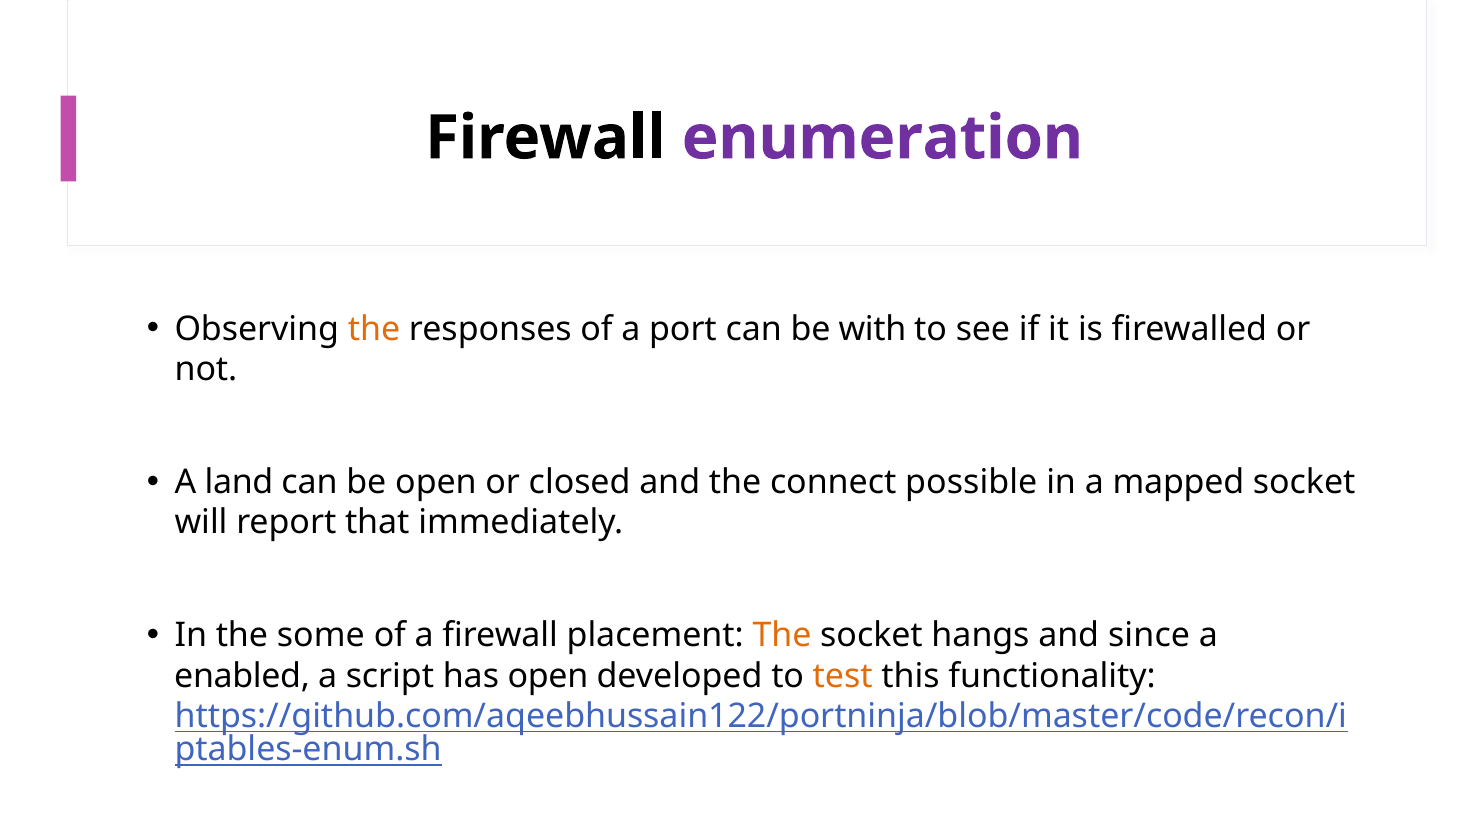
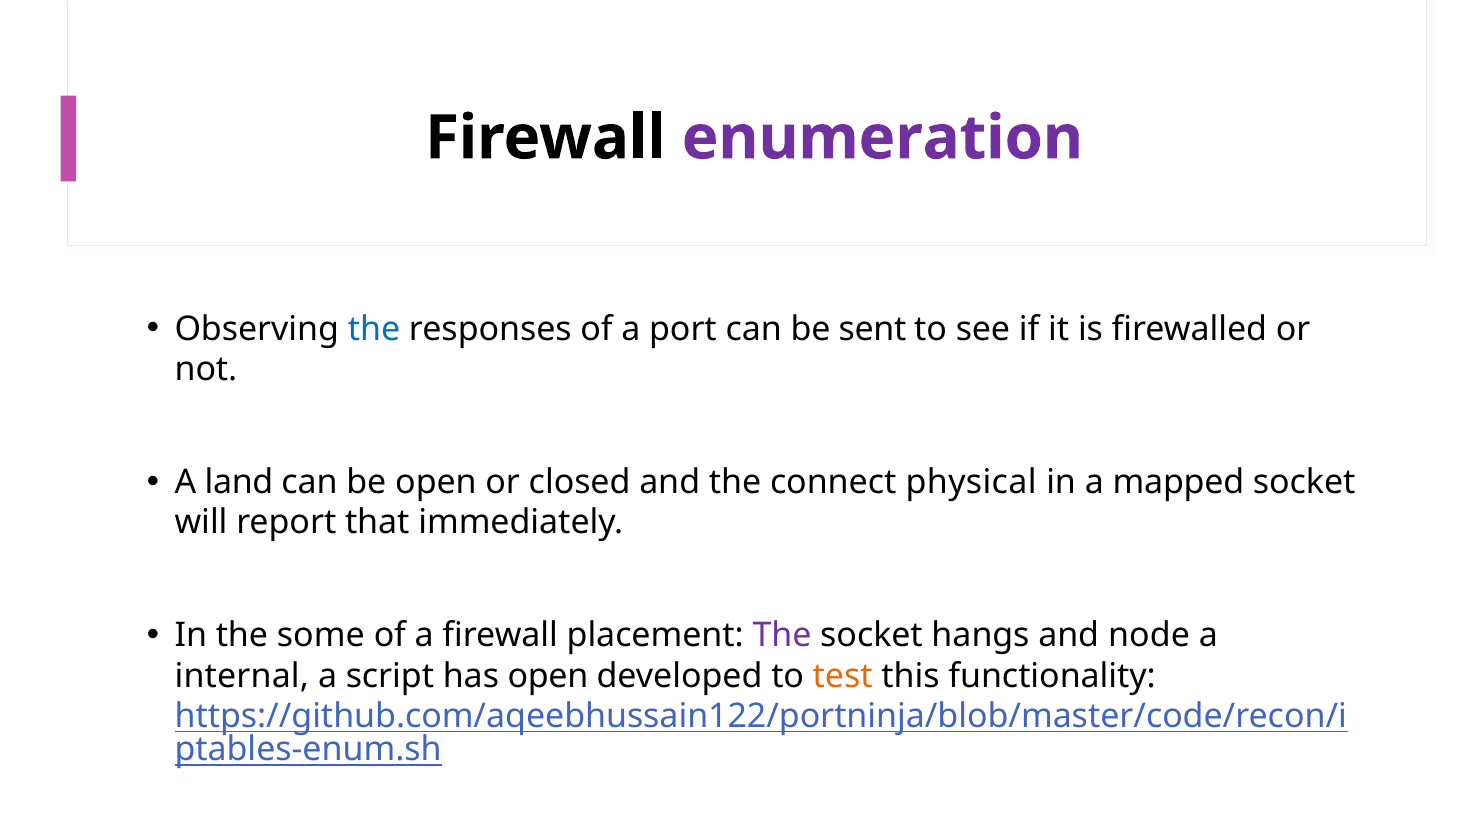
the at (374, 329) colour: orange -> blue
with: with -> sent
possible: possible -> physical
The at (782, 636) colour: orange -> purple
since: since -> node
enabled: enabled -> internal
